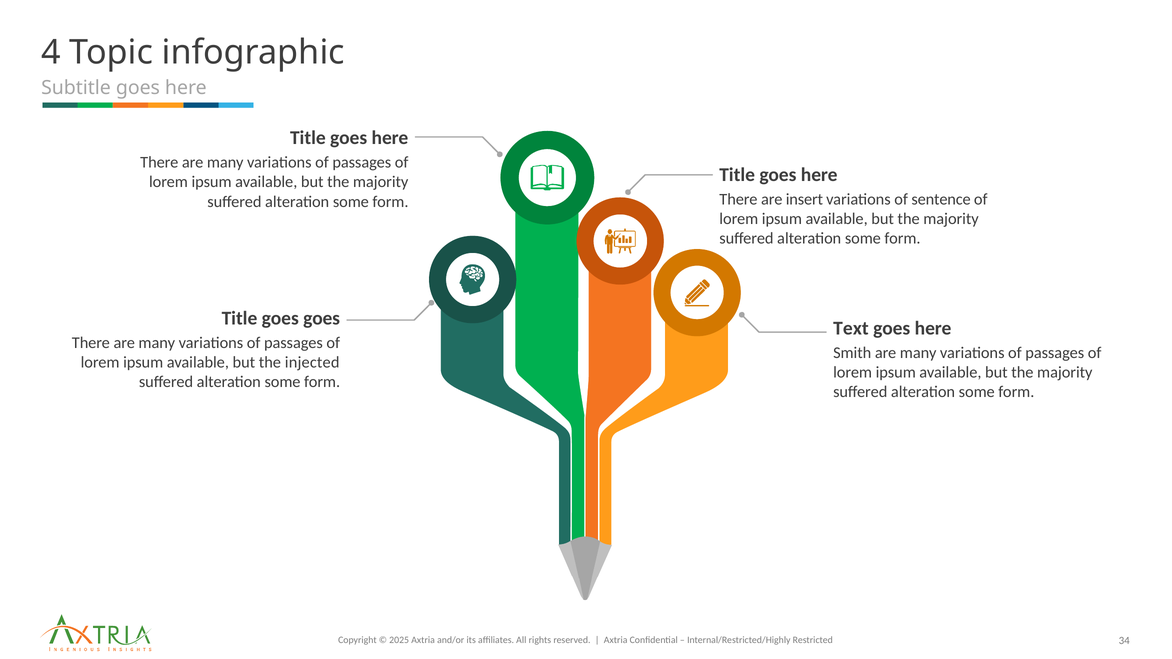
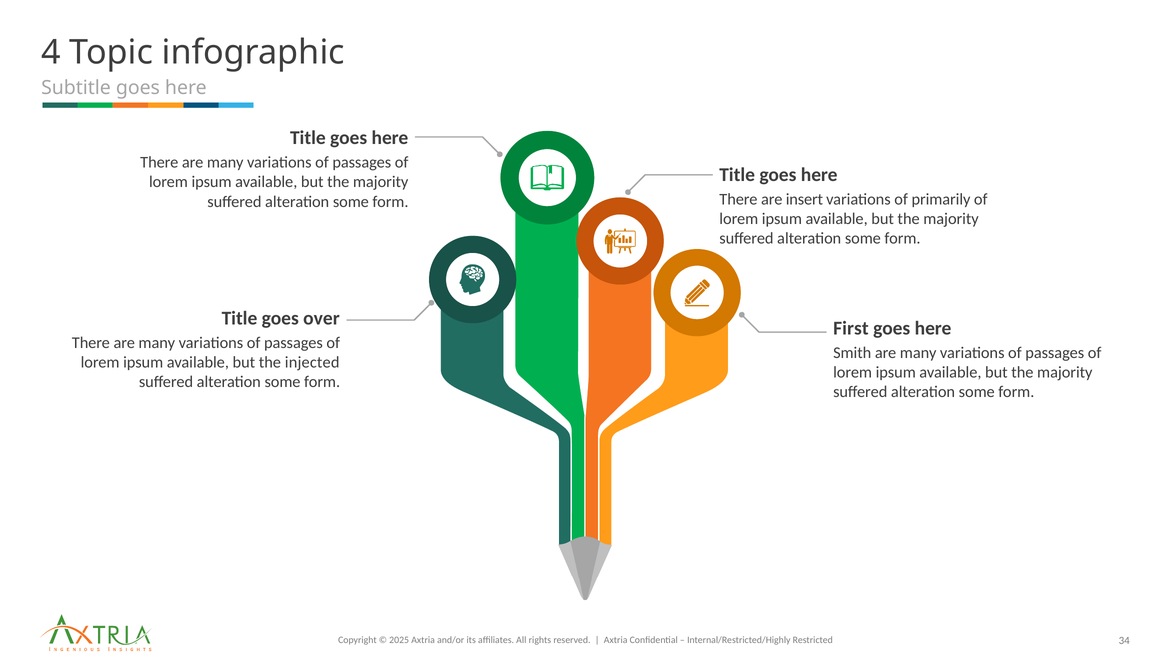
sentence: sentence -> primarily
goes goes: goes -> over
Text: Text -> First
